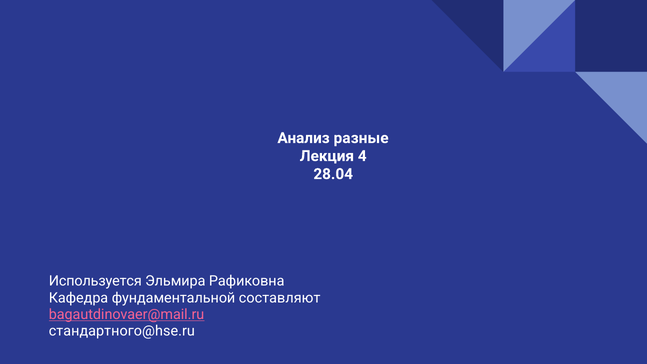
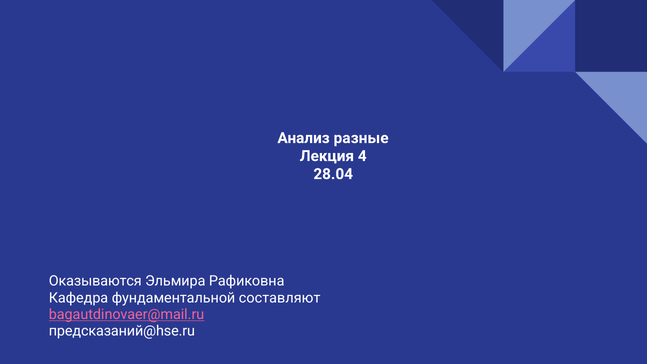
Используется: Используется -> Оказываются
стандартного@hse.ru: стандартного@hse.ru -> предсказаний@hse.ru
